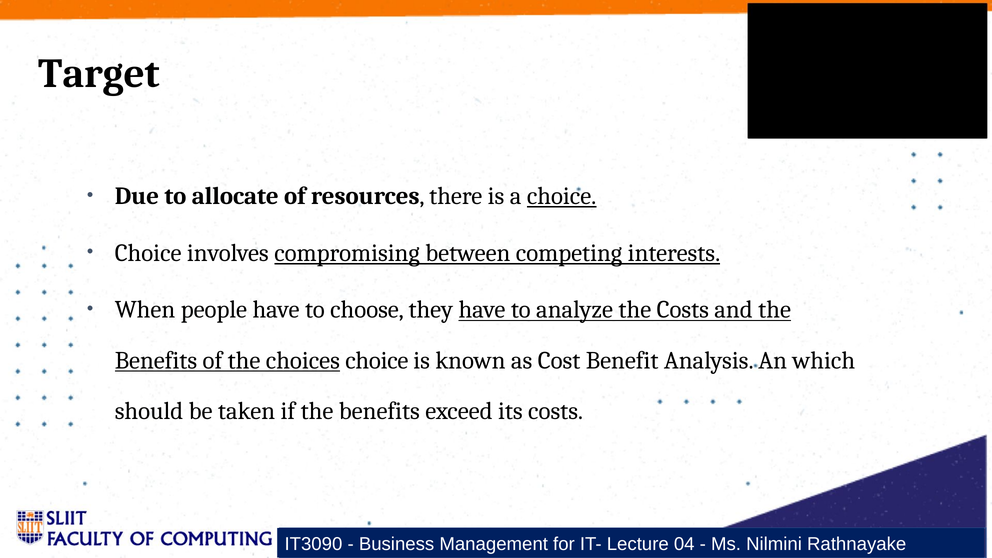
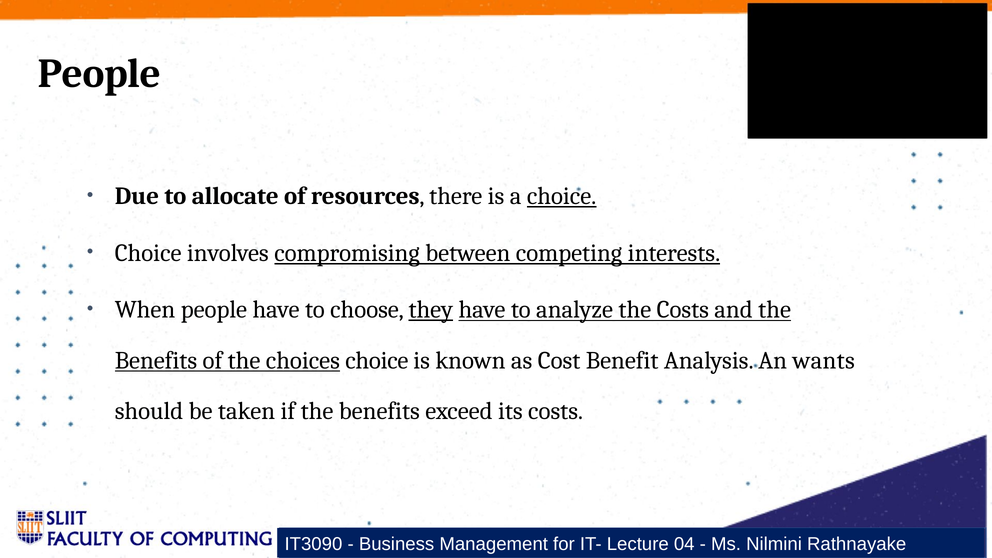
Target at (99, 74): Target -> People
they underline: none -> present
which: which -> wants
